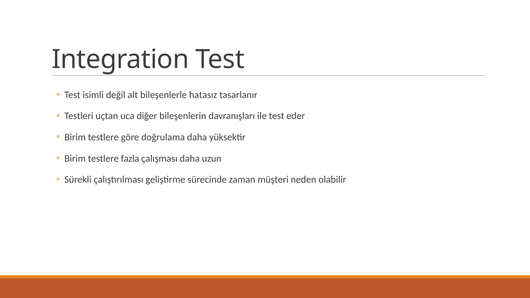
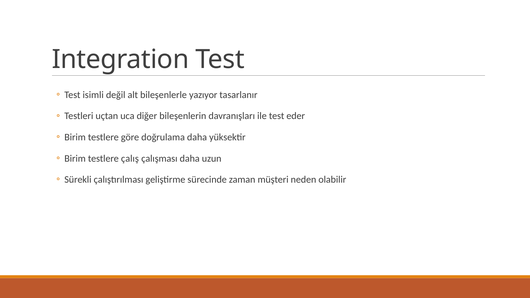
hatasız: hatasız -> yazıyor
fazla: fazla -> çalış
